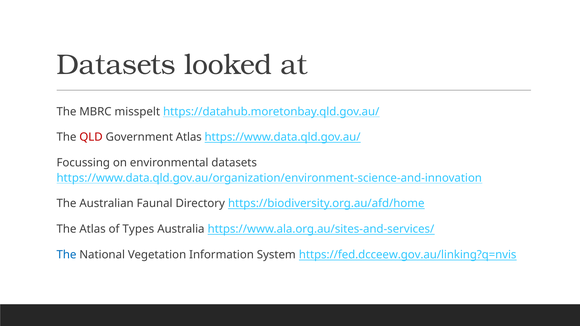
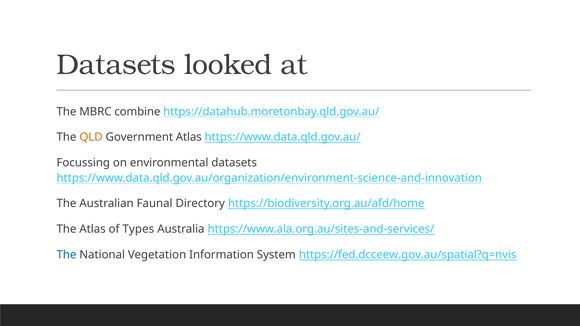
misspelt: misspelt -> combine
QLD colour: red -> orange
https://fed.dcceew.gov.au/linking?q=nvis: https://fed.dcceew.gov.au/linking?q=nvis -> https://fed.dcceew.gov.au/spatial?q=nvis
